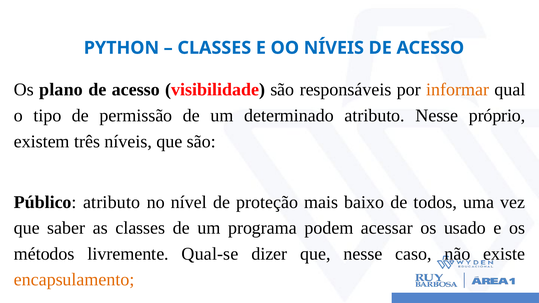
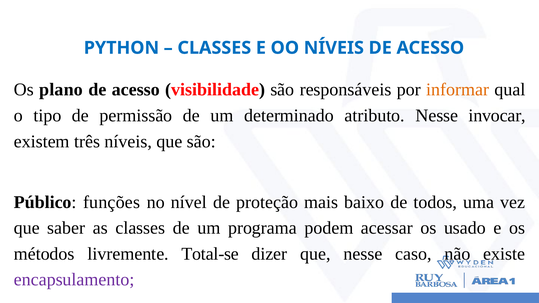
próprio: próprio -> invocar
Público atributo: atributo -> funções
Qual-se: Qual-se -> Total-se
encapsulamento colour: orange -> purple
